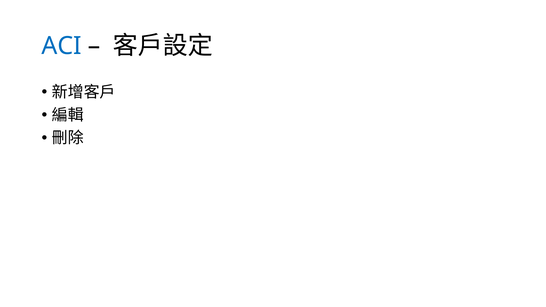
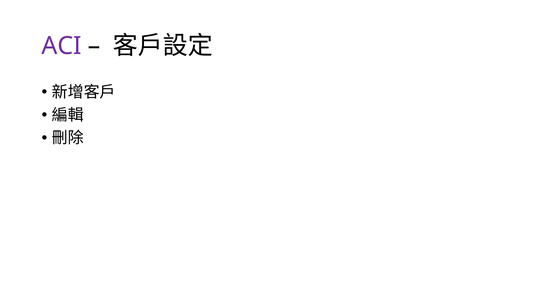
ACI colour: blue -> purple
